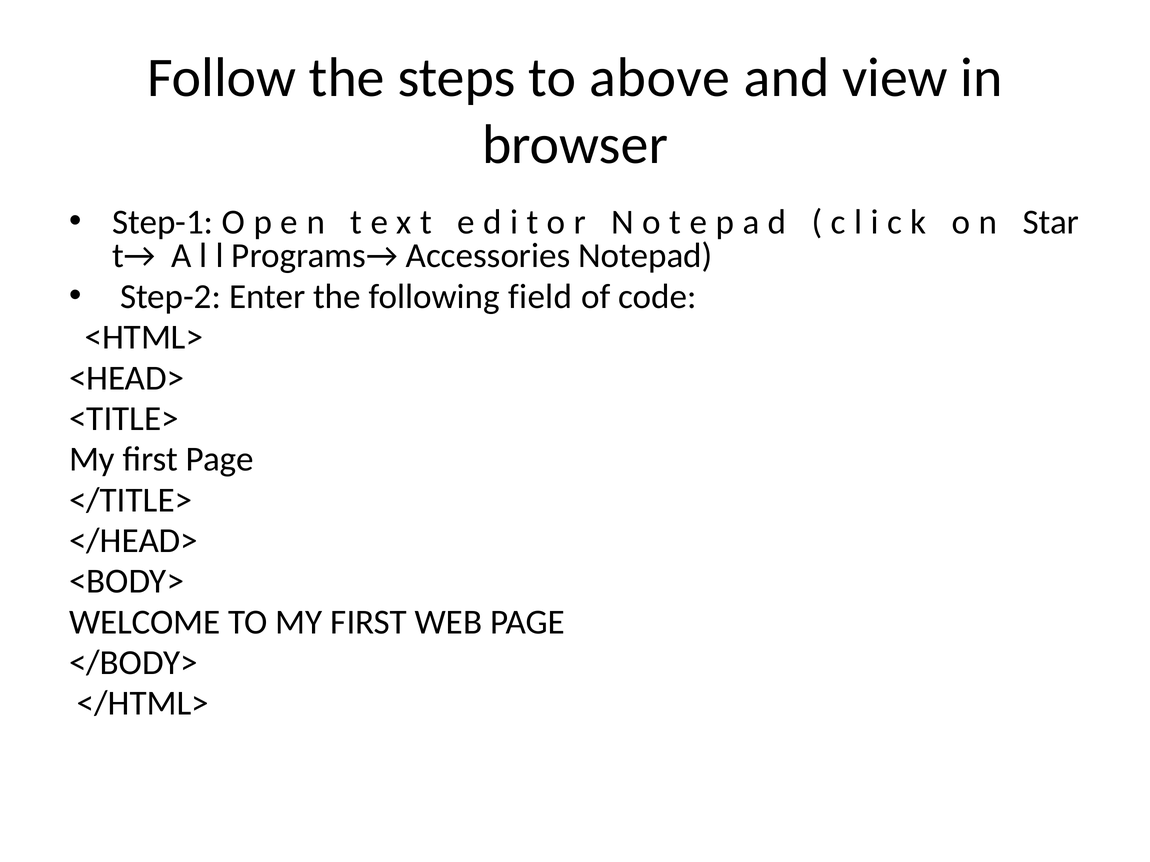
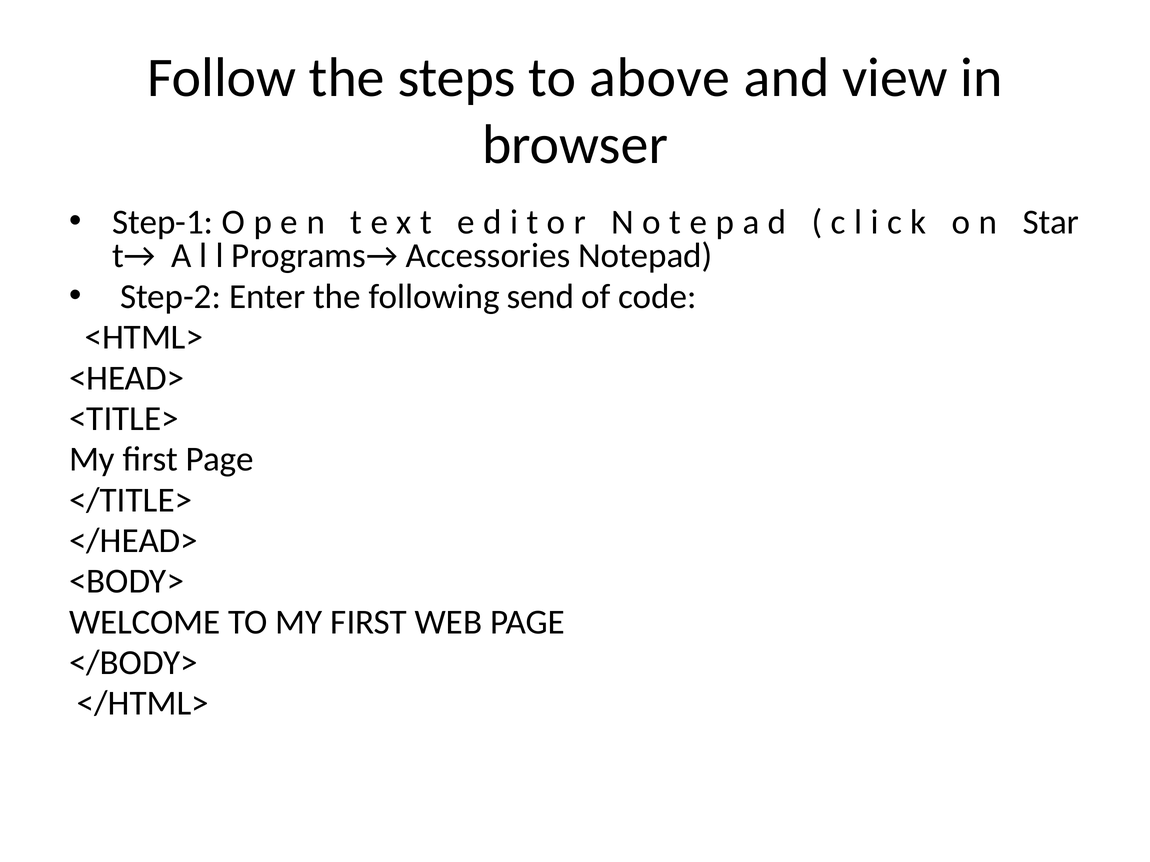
field: field -> send
